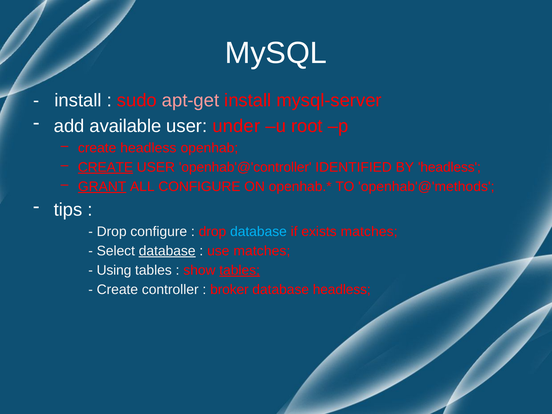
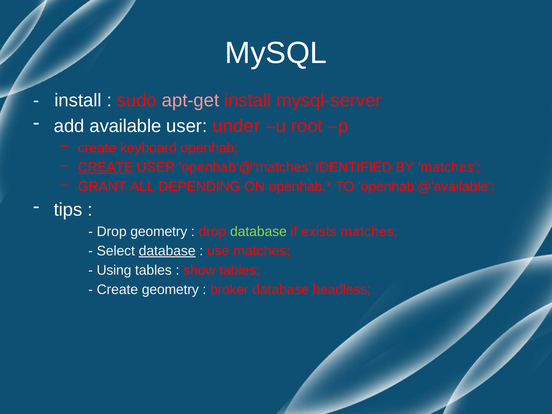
create headless: headless -> keyboard
openhab'@'controller: openhab'@'controller -> openhab'@'matches
BY headless: headless -> matches
GRANT underline: present -> none
ALL CONFIGURE: CONFIGURE -> DEPENDING
openhab'@'methods: openhab'@'methods -> openhab'@'available
Drop configure: configure -> geometry
database at (258, 232) colour: light blue -> light green
tables at (240, 270) underline: present -> none
Create controller: controller -> geometry
